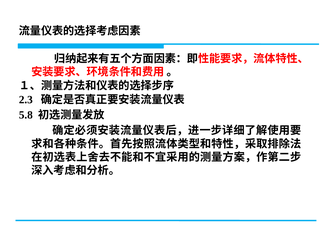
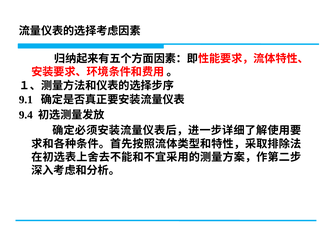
2.3: 2.3 -> 9.1
5.8: 5.8 -> 9.4
